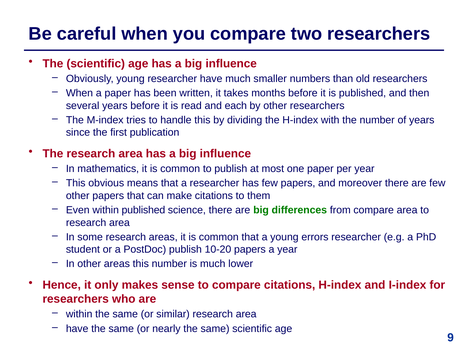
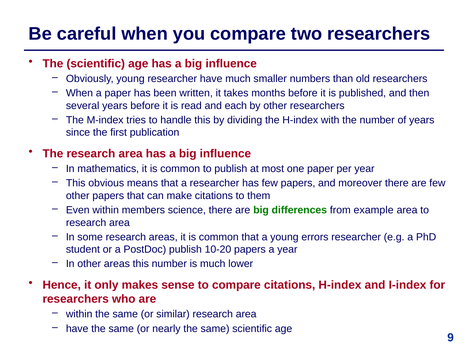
within published: published -> members
from compare: compare -> example
